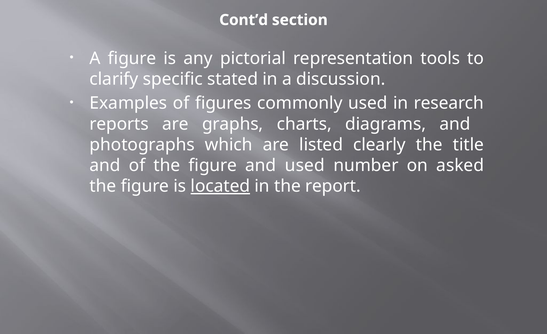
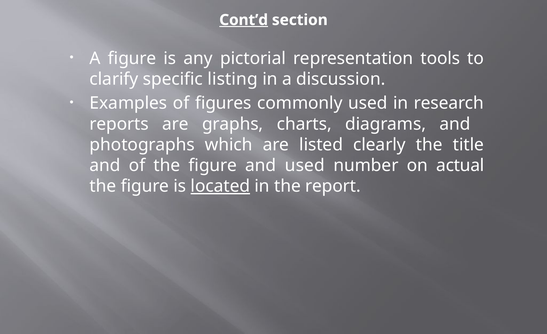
Cont’d underline: none -> present
stated: stated -> listing
asked: asked -> actual
